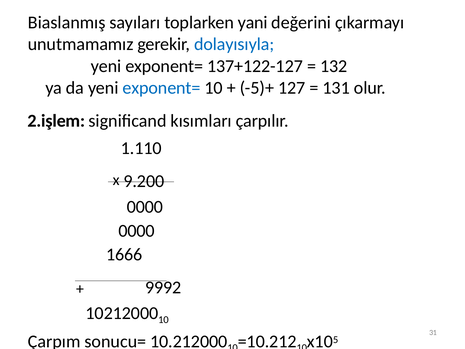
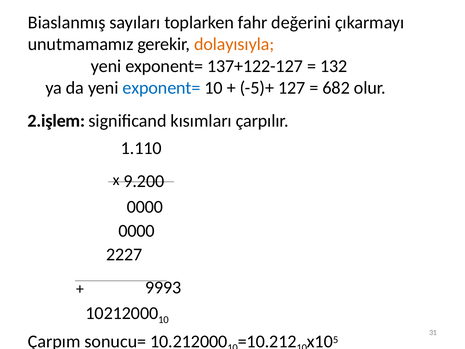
yani: yani -> fahr
dolayısıyla colour: blue -> orange
131: 131 -> 682
1666: 1666 -> 2227
9992: 9992 -> 9993
